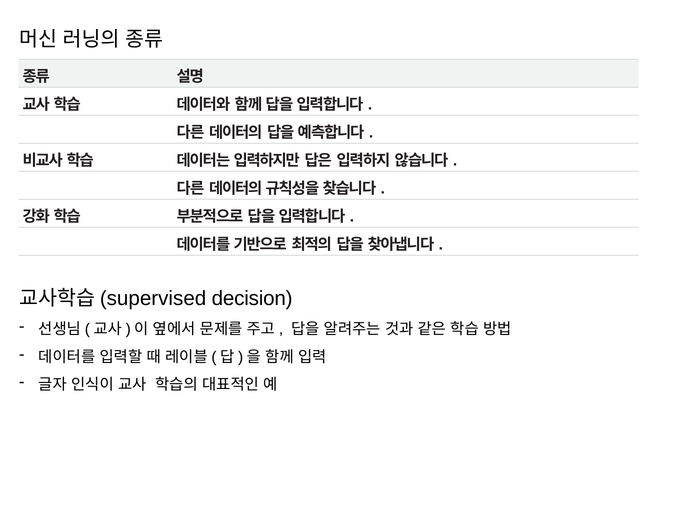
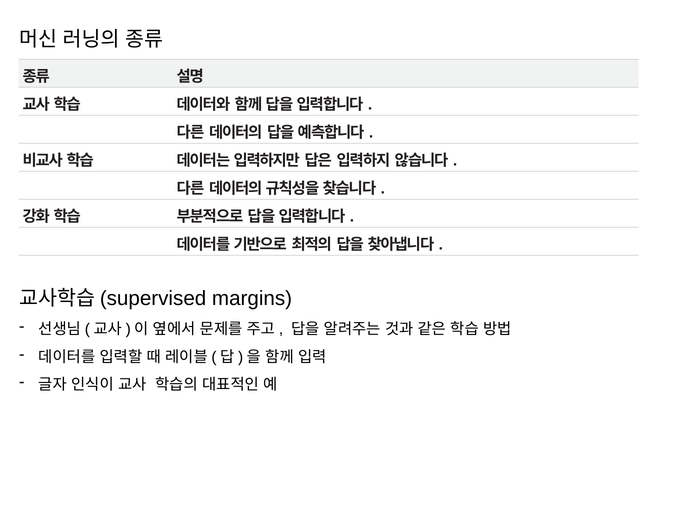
decision: decision -> margins
